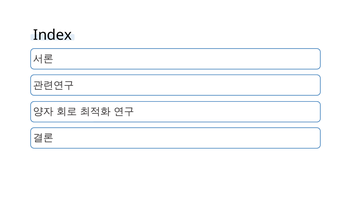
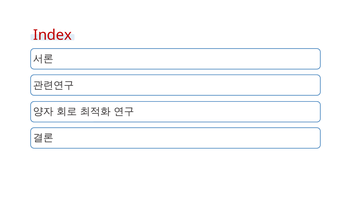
Index colour: black -> red
